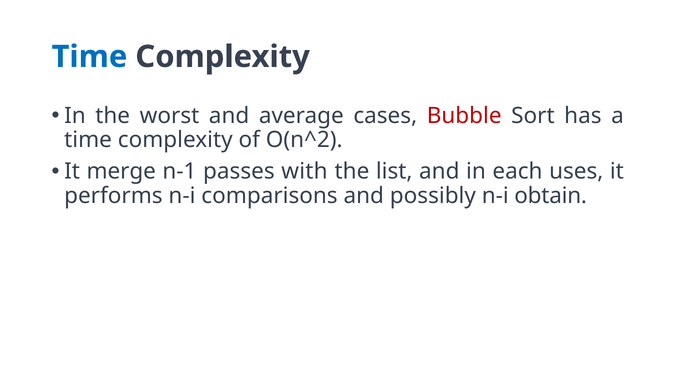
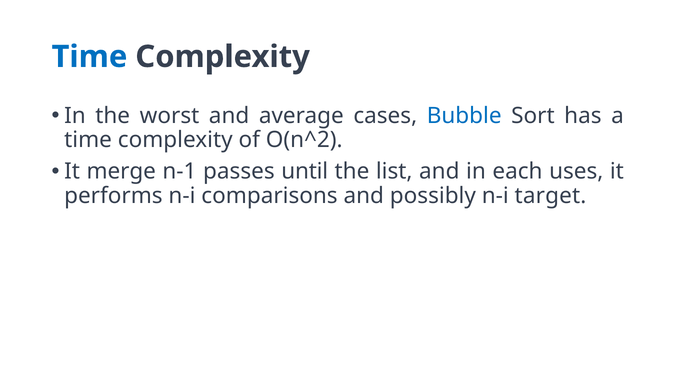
Bubble colour: red -> blue
with: with -> until
obtain: obtain -> target
